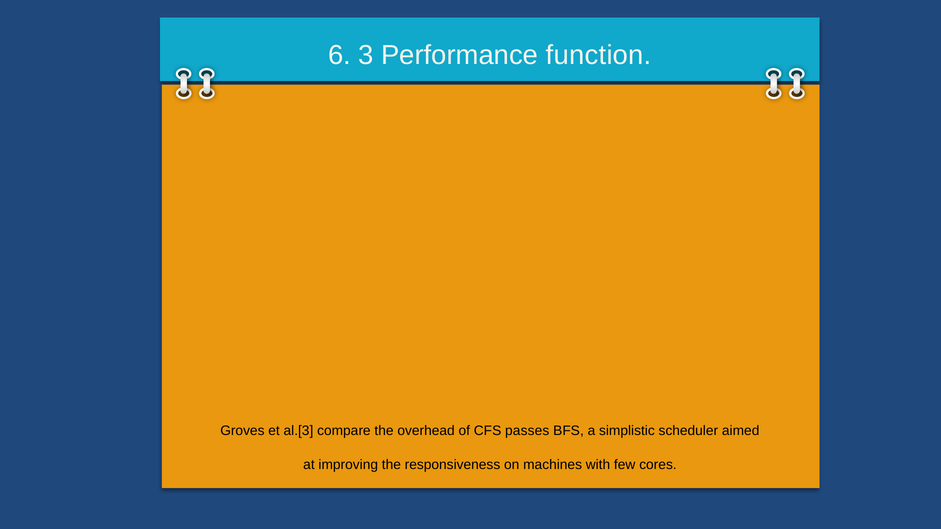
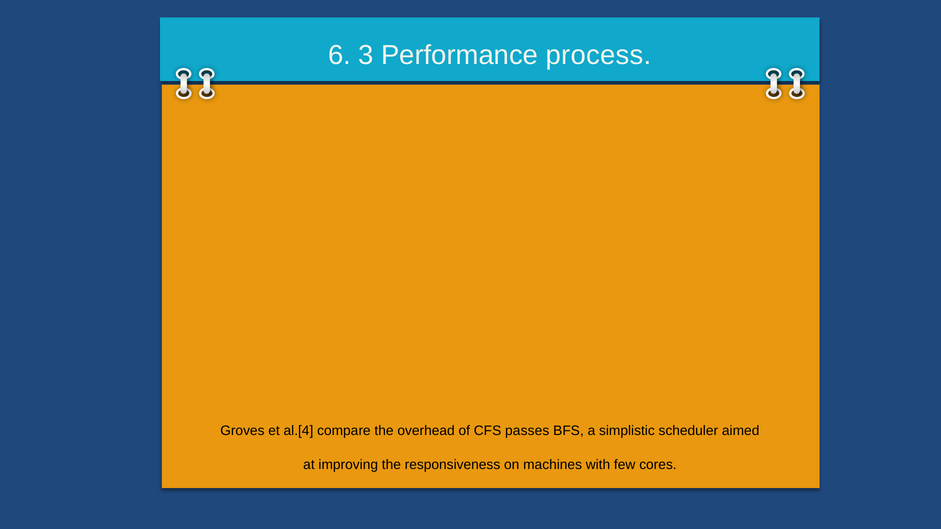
function: function -> process
al.[3: al.[3 -> al.[4
